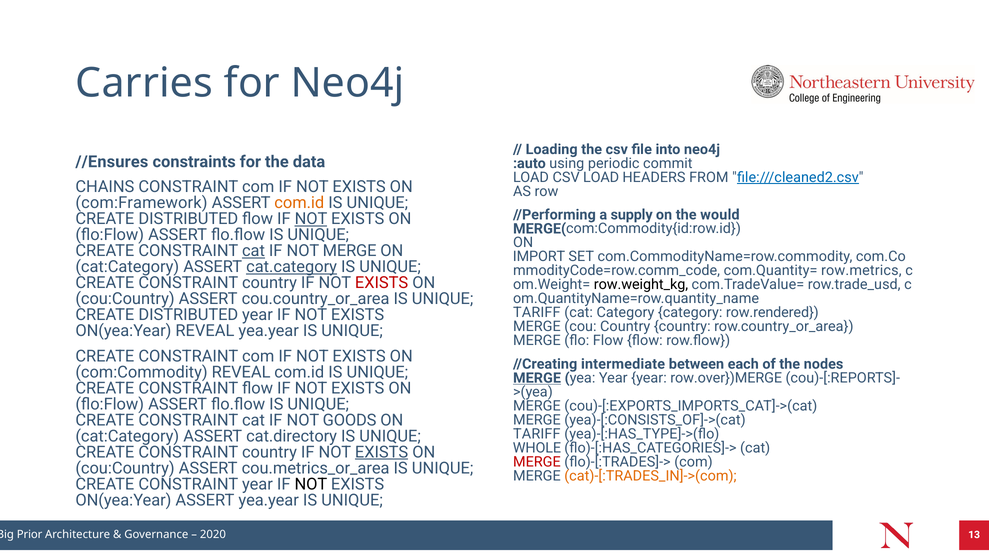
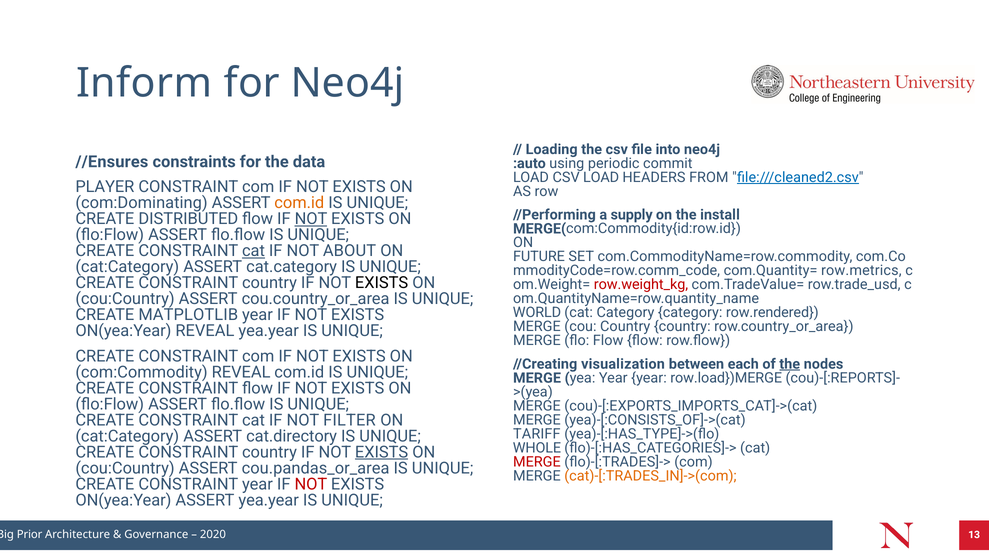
Carries: Carries -> Inform
CHAINS: CHAINS -> PLAYER
com:Framework: com:Framework -> com:Dominating
would: would -> install
NOT MERGE: MERGE -> ABOUT
IMPORT: IMPORT -> FUTURE
cat.category underline: present -> none
EXISTS at (382, 283) colour: red -> black
row.weight_kg colour: black -> red
TARIFF at (537, 313): TARIFF -> WORLD
DISTRIBUTED at (188, 315): DISTRIBUTED -> MATPLOTLIB
intermediate: intermediate -> visualization
the at (790, 364) underline: none -> present
MERGE at (537, 378) underline: present -> none
row.over})MERGE: row.over})MERGE -> row.load})MERGE
GOODS: GOODS -> FILTER
cou.metrics_or_area: cou.metrics_or_area -> cou.pandas_or_area
NOT at (311, 484) colour: black -> red
